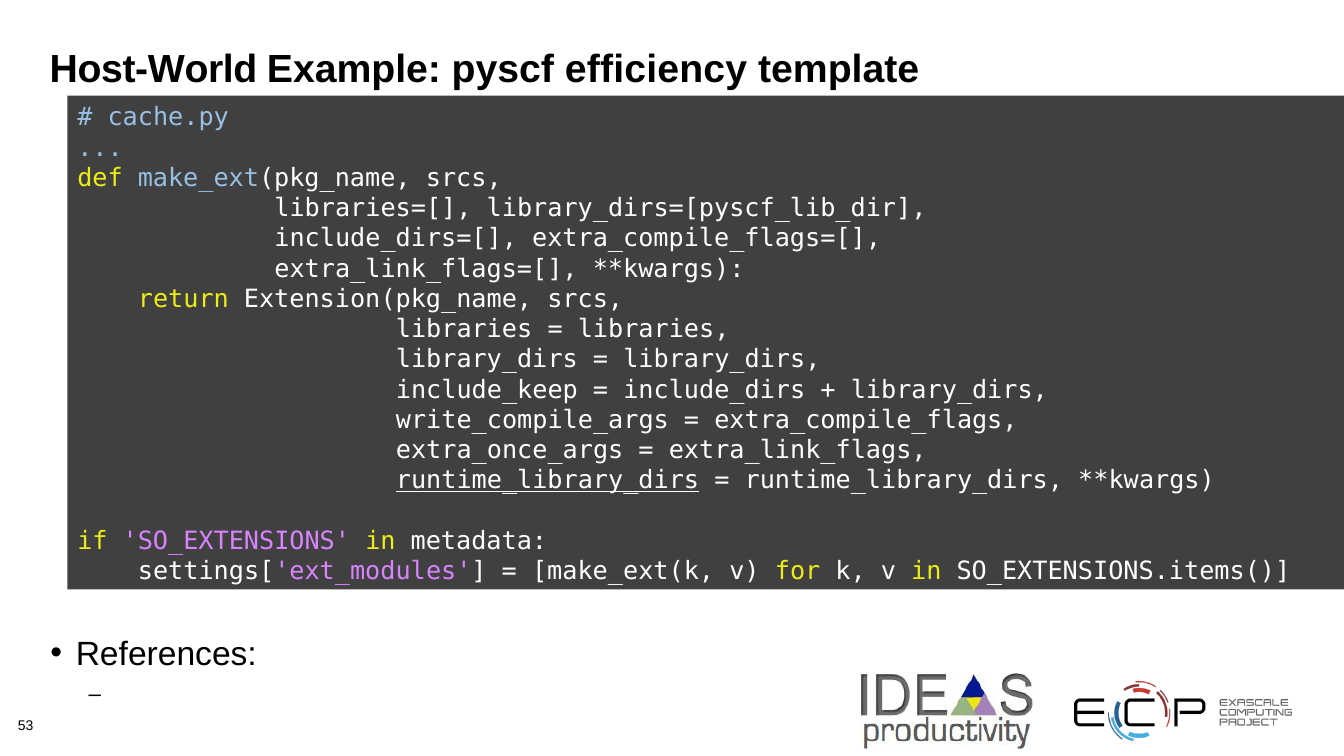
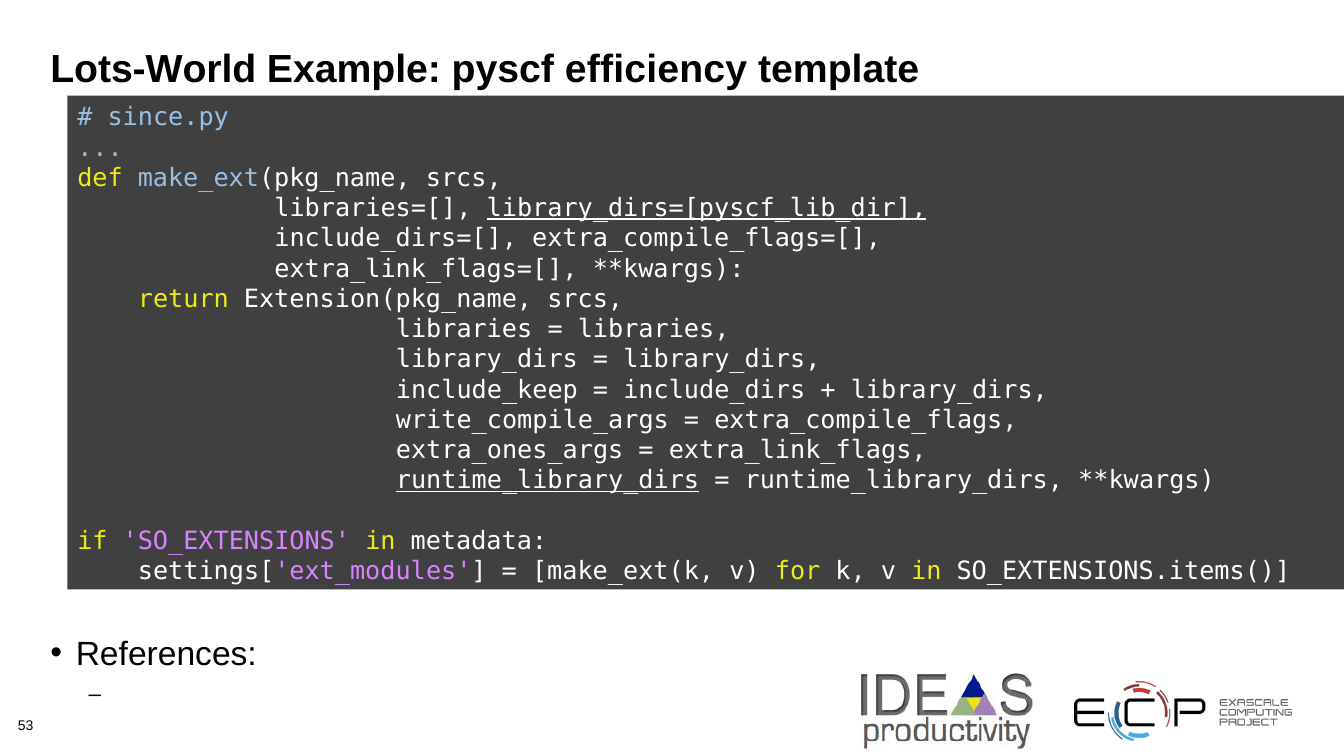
Host-World: Host-World -> Lots-World
cache.py: cache.py -> since.py
library_dirs=[pyscf_lib_dir underline: none -> present
extra_once_args: extra_once_args -> extra_ones_args
